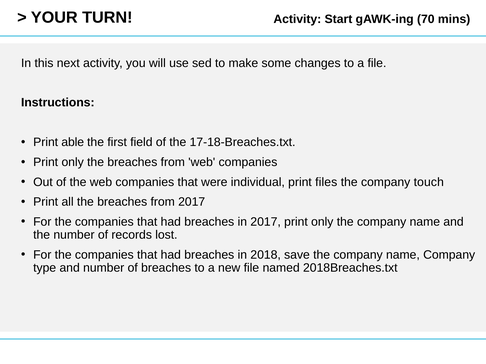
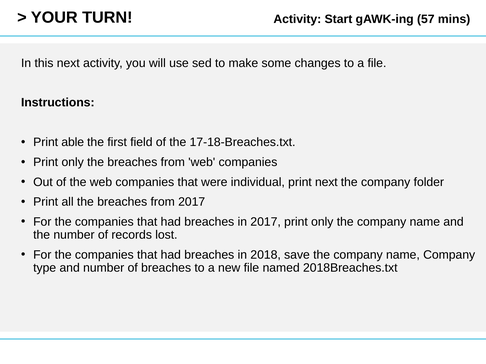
70: 70 -> 57
print files: files -> next
touch: touch -> folder
